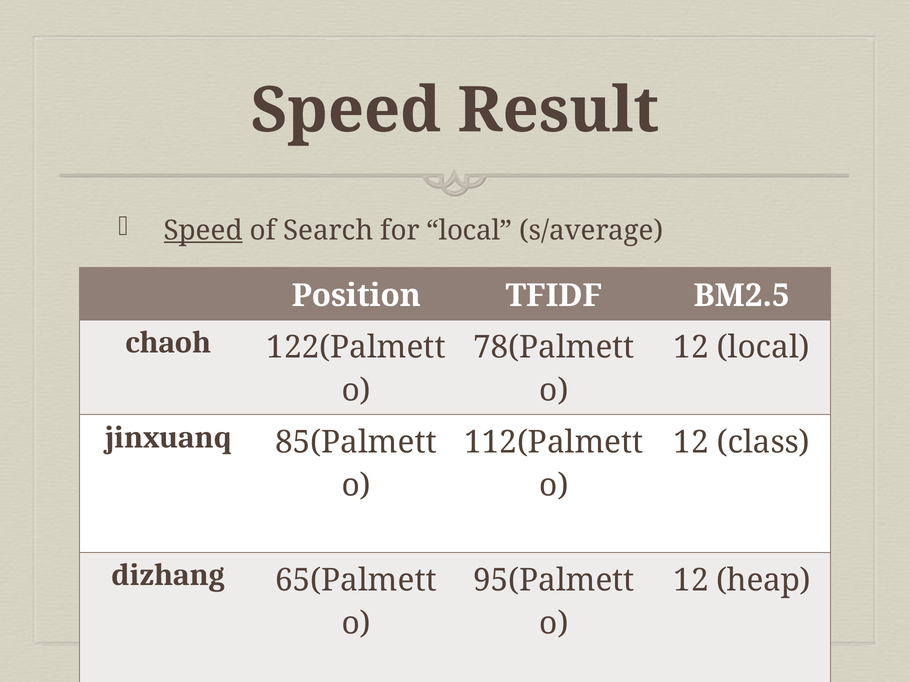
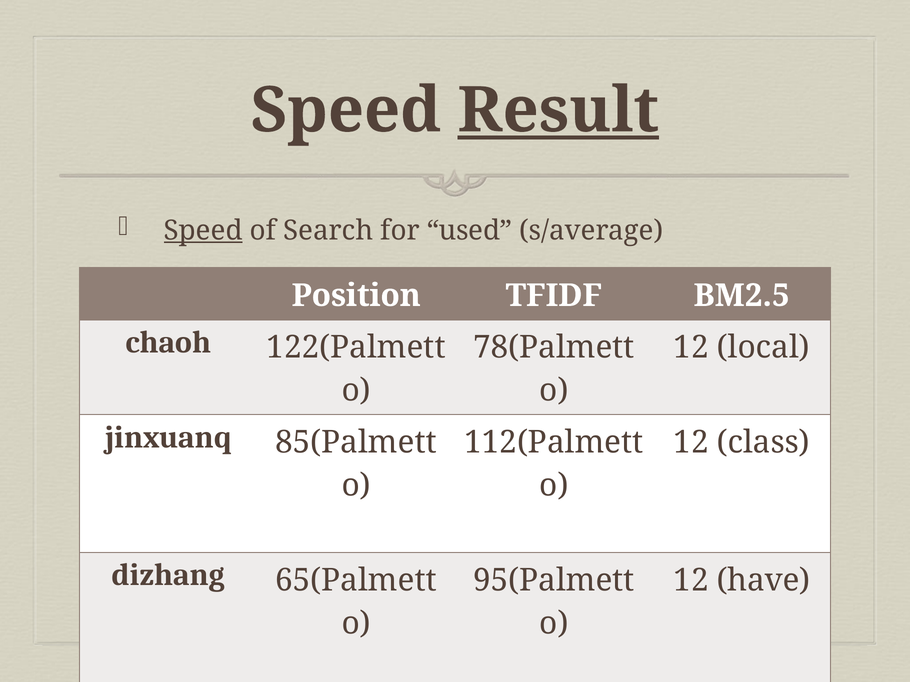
Result underline: none -> present
for local: local -> used
heap: heap -> have
